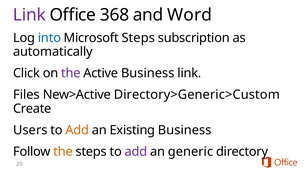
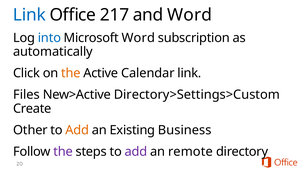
Link at (29, 15) colour: purple -> blue
368: 368 -> 217
Microsoft Steps: Steps -> Word
the at (71, 73) colour: purple -> orange
Active Business: Business -> Calendar
Directory>Generic>Custom: Directory>Generic>Custom -> Directory>Settings>Custom
Users: Users -> Other
the at (63, 152) colour: orange -> purple
generic: generic -> remote
